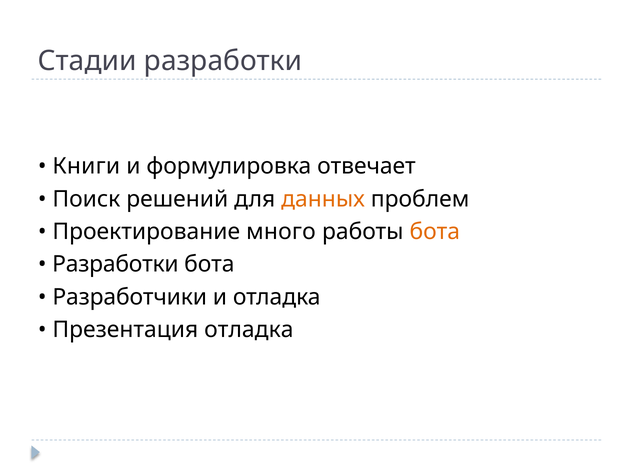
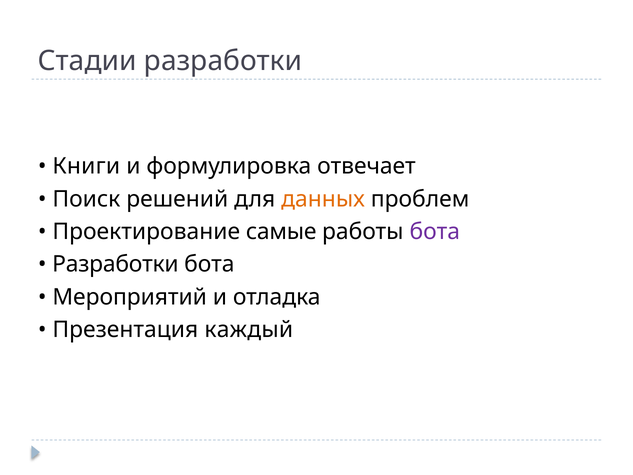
много: много -> самые
бота at (435, 232) colour: orange -> purple
Разработчики: Разработчики -> Мероприятий
Презентация отладка: отладка -> каждый
